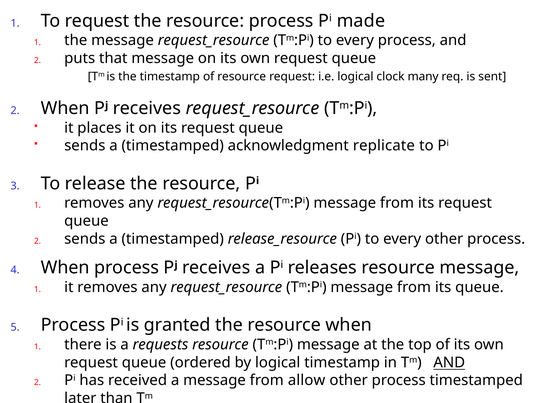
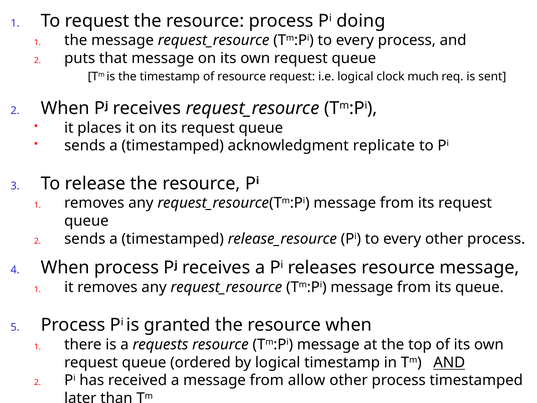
made: made -> doing
many: many -> much
